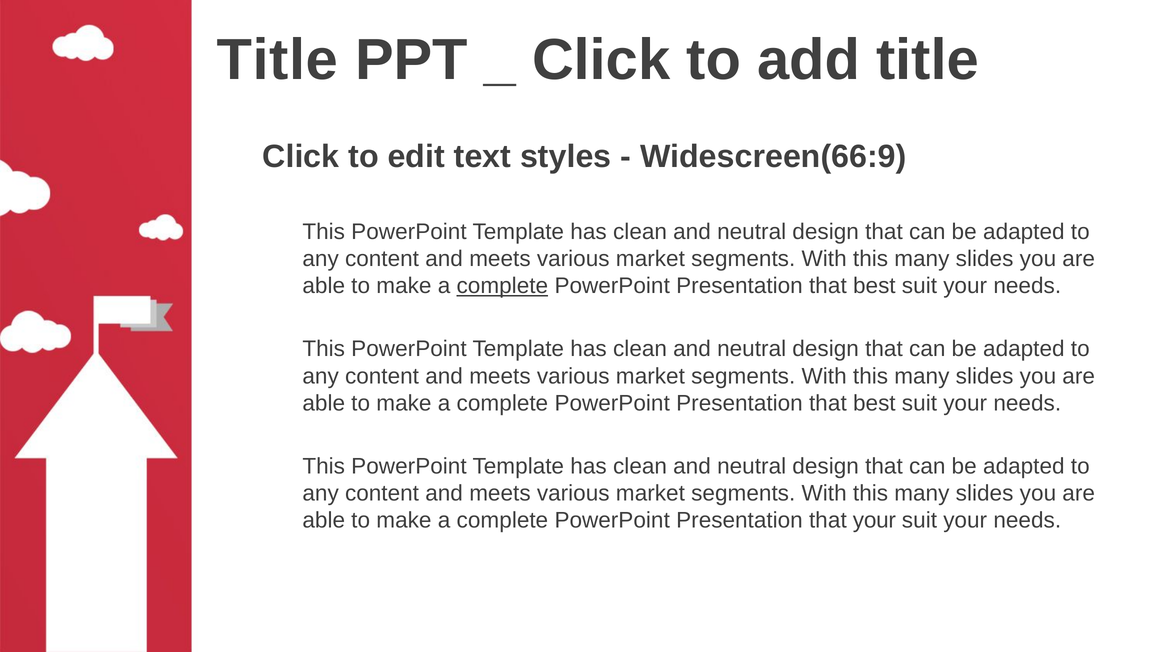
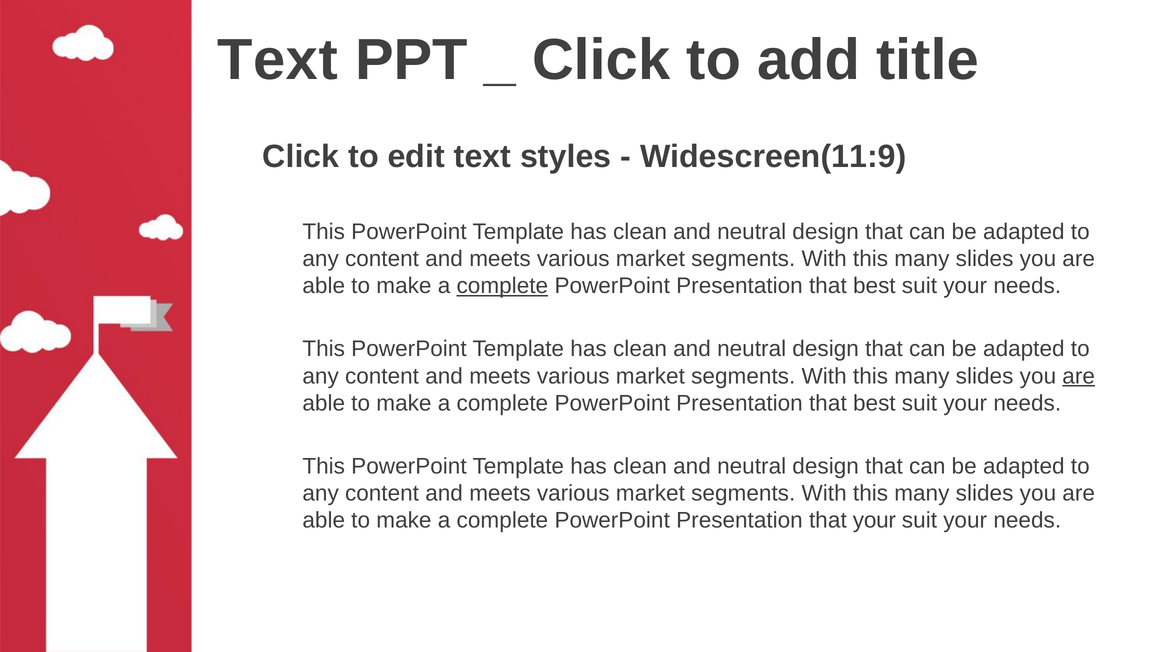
Title at (278, 60): Title -> Text
Widescreen(66:9: Widescreen(66:9 -> Widescreen(11:9
are at (1079, 376) underline: none -> present
